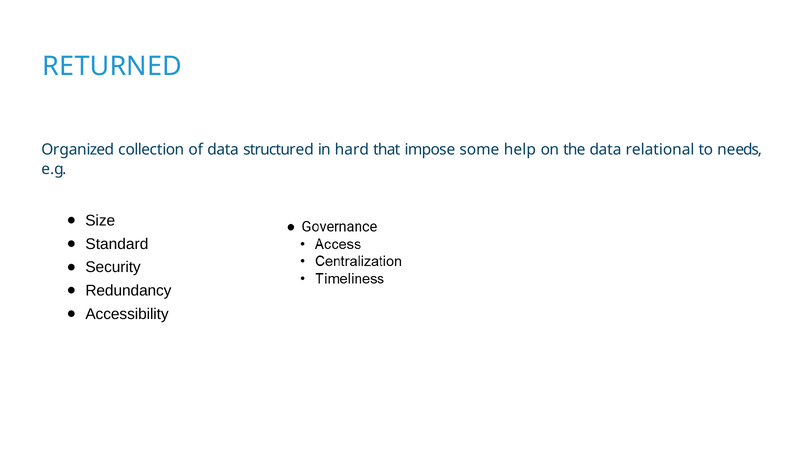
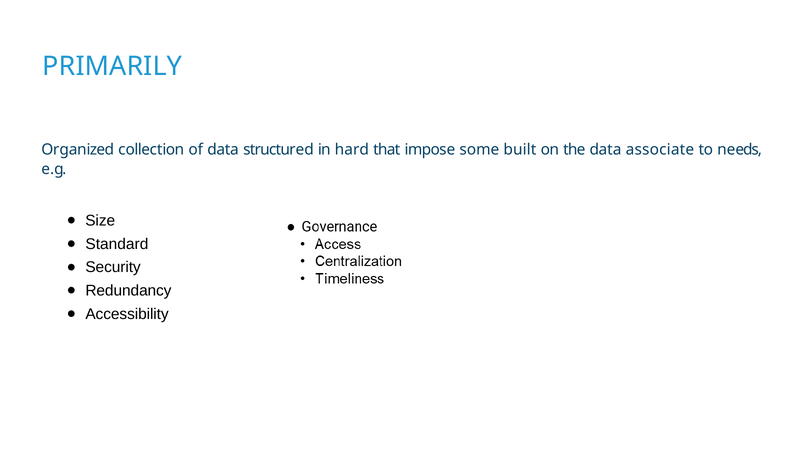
RETURNED: RETURNED -> PRIMARILY
help: help -> built
relational: relational -> associate
